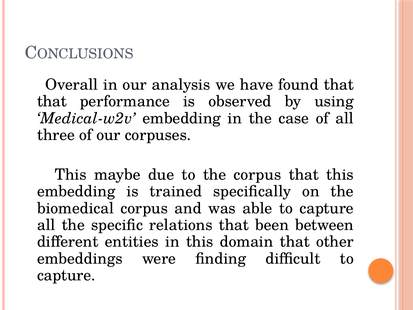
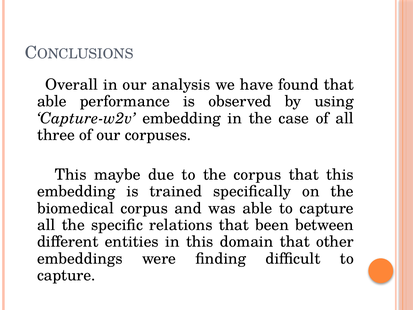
that at (52, 101): that -> able
Medical-w2v: Medical-w2v -> Capture-w2v
